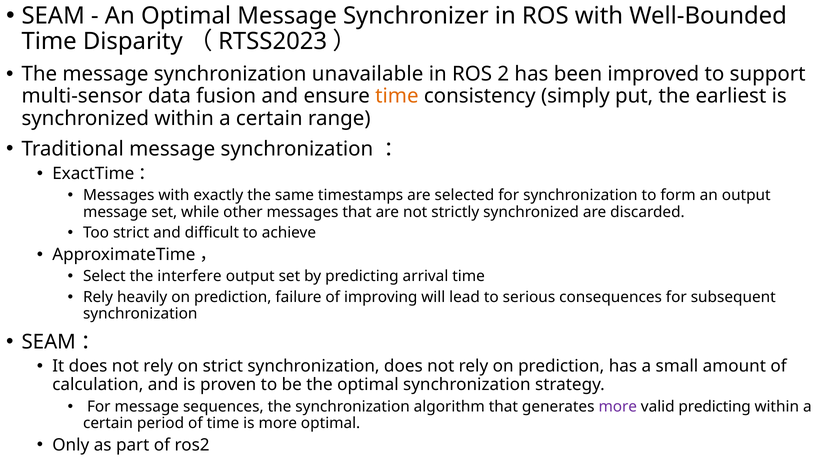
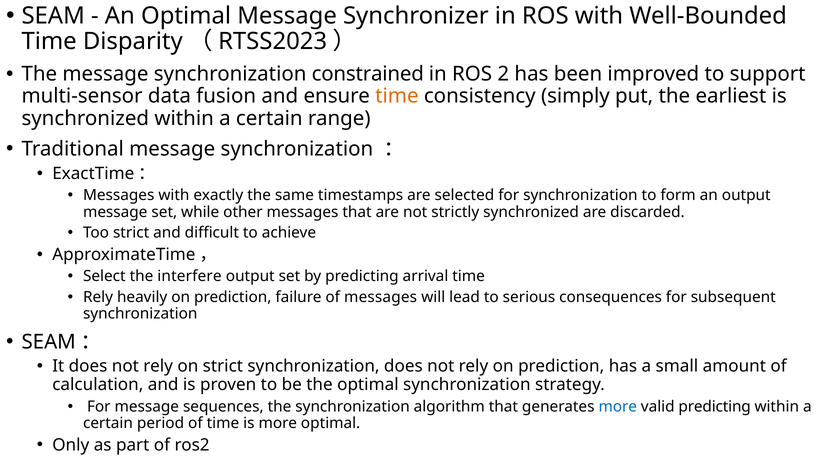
unavailable: unavailable -> constrained
of improving: improving -> messages
more at (618, 407) colour: purple -> blue
